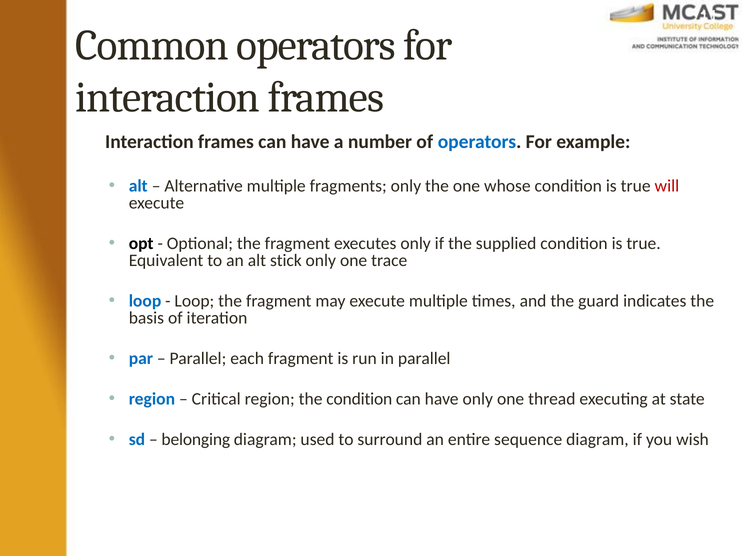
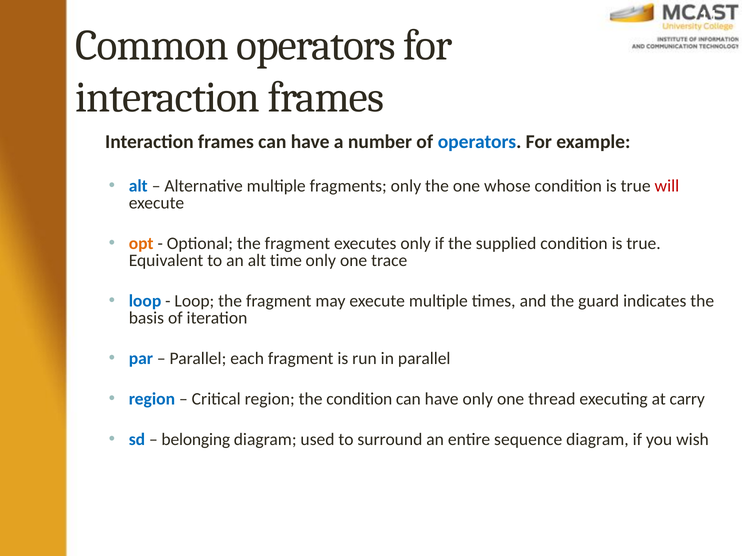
opt colour: black -> orange
stick: stick -> time
state: state -> carry
